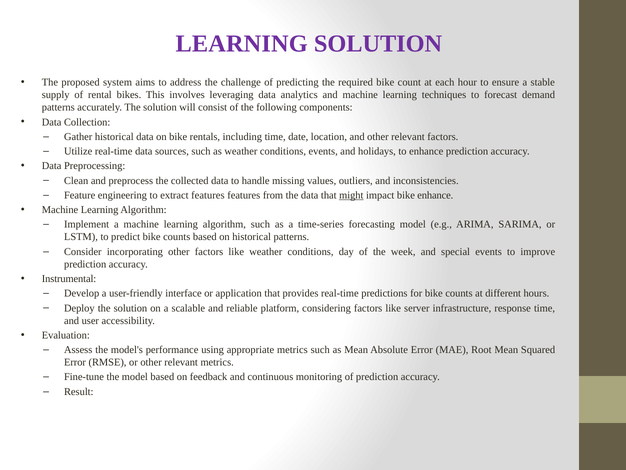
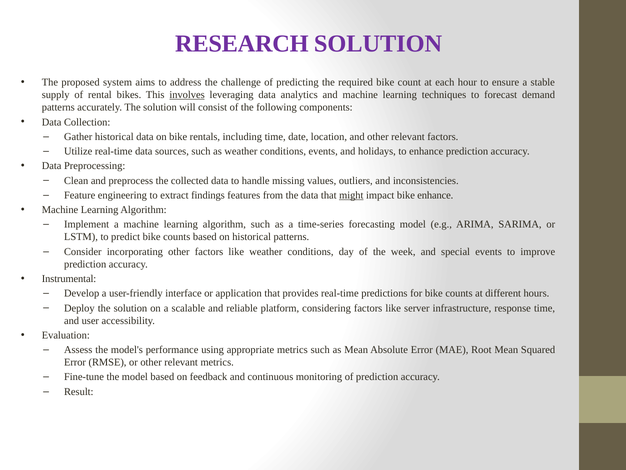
LEARNING at (242, 44): LEARNING -> RESEARCH
involves underline: none -> present
extract features: features -> findings
